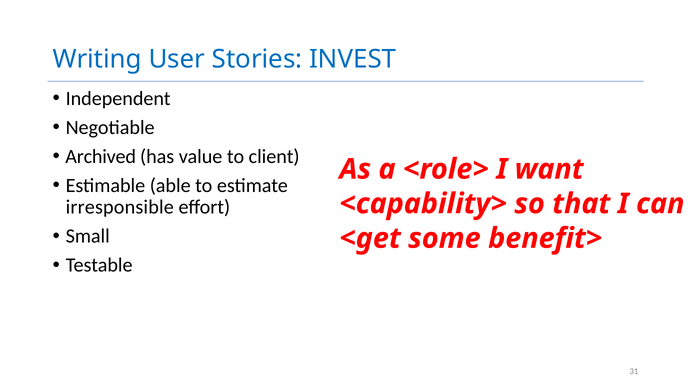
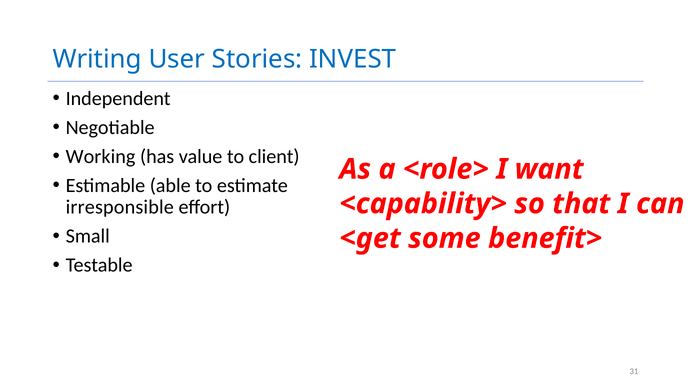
Archived: Archived -> Working
